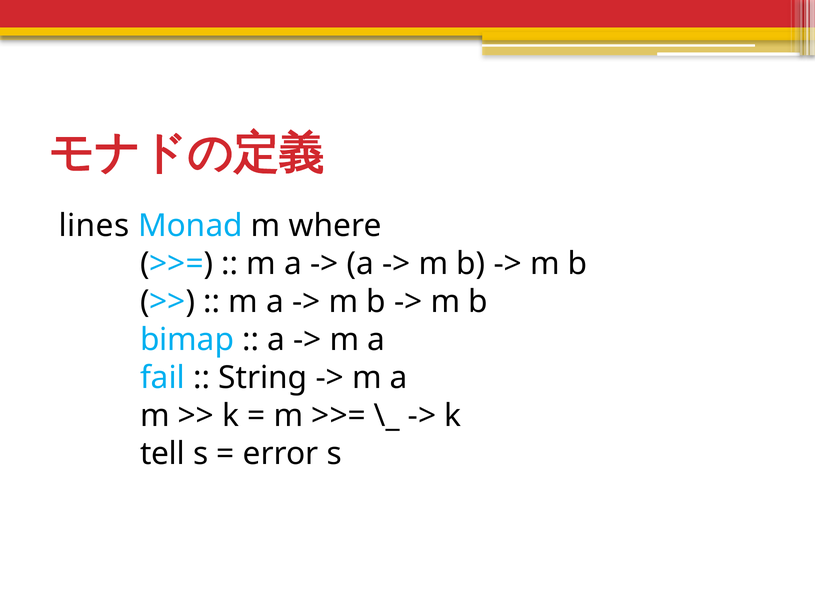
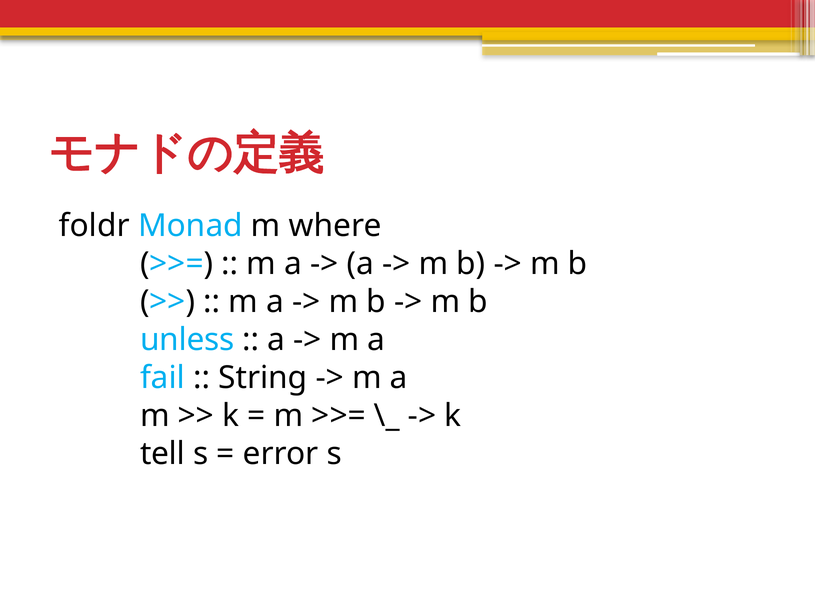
lines: lines -> foldr
bimap: bimap -> unless
